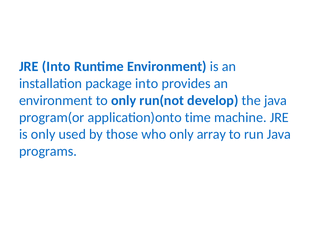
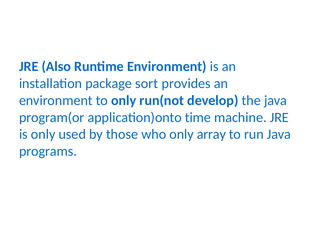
JRE Into: Into -> Also
package into: into -> sort
